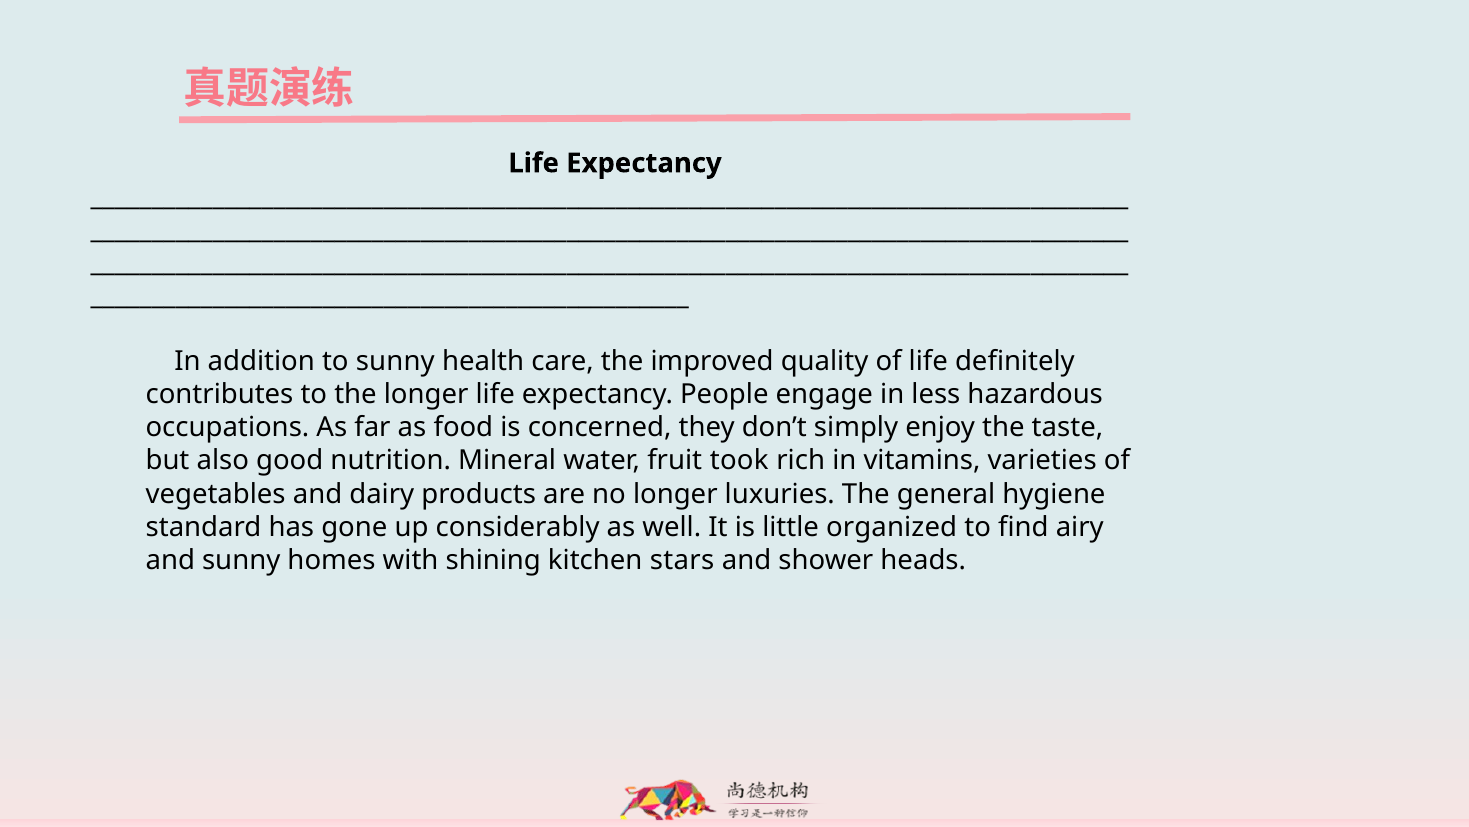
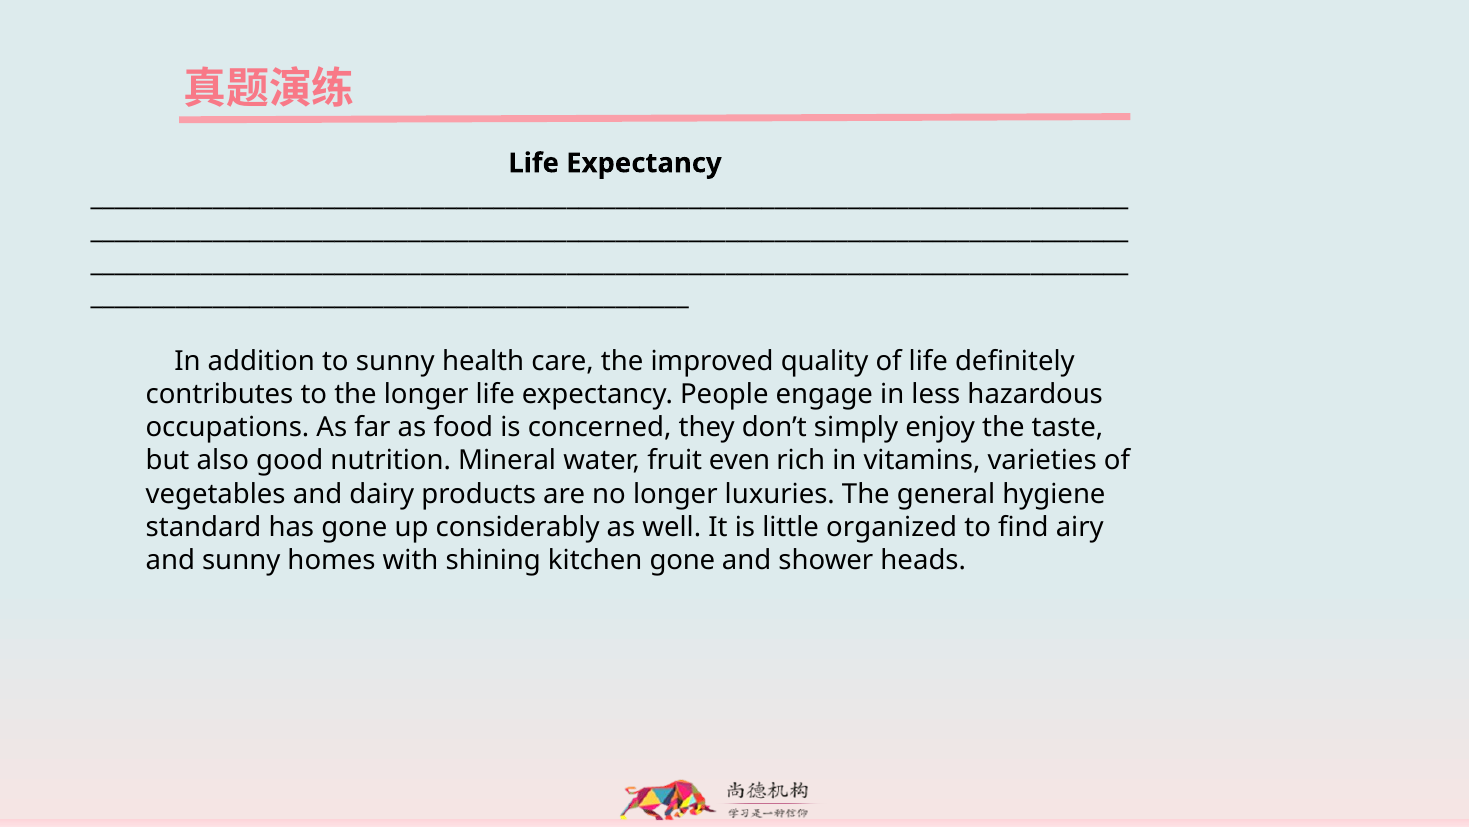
took: took -> even
kitchen stars: stars -> gone
